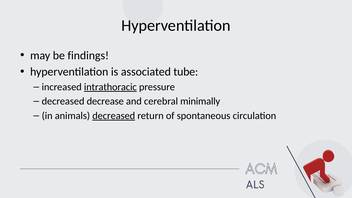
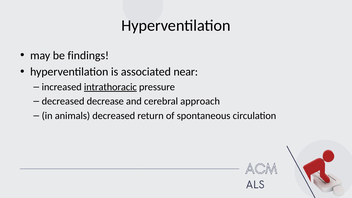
tube: tube -> near
minimally: minimally -> approach
decreased at (114, 116) underline: present -> none
